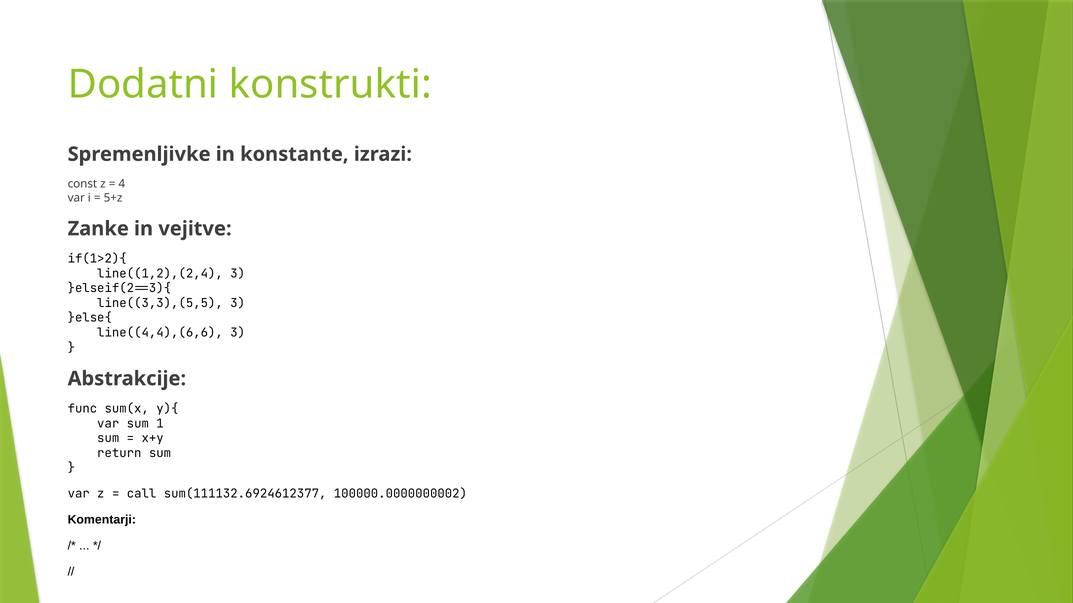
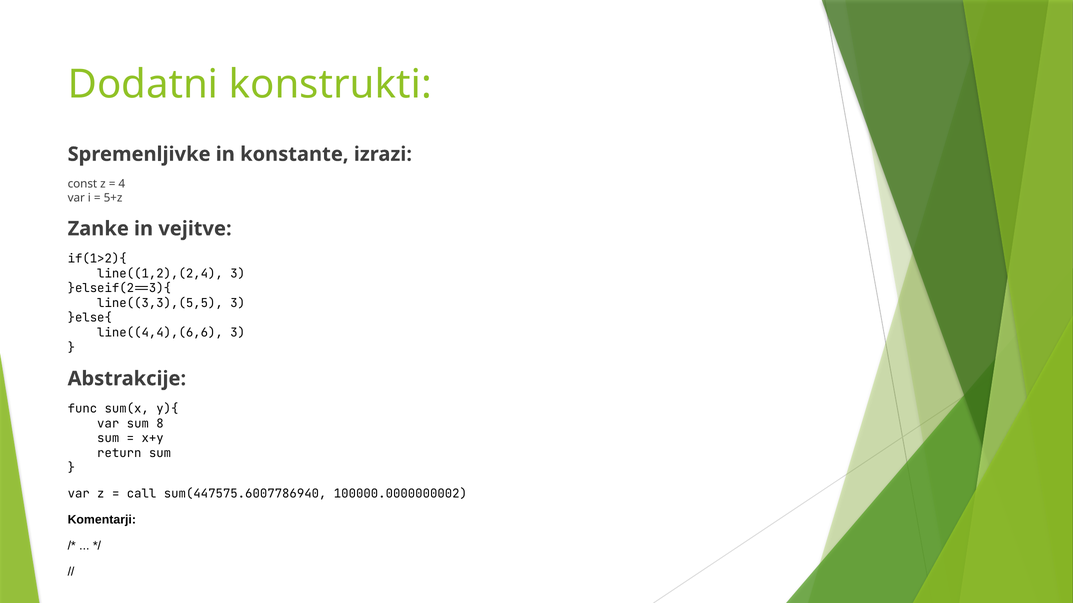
sum=1: sum=1 -> sum=8
sum(111132.6924612377: sum(111132.6924612377 -> sum(447575.6007786940
